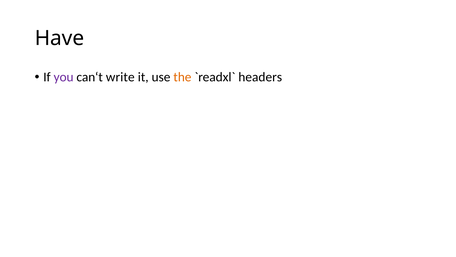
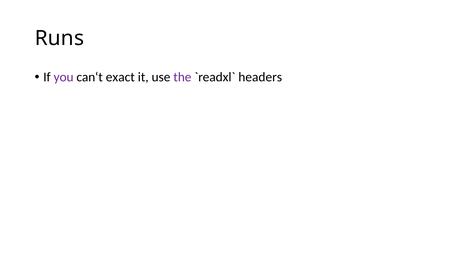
Have: Have -> Runs
write: write -> exact
the colour: orange -> purple
